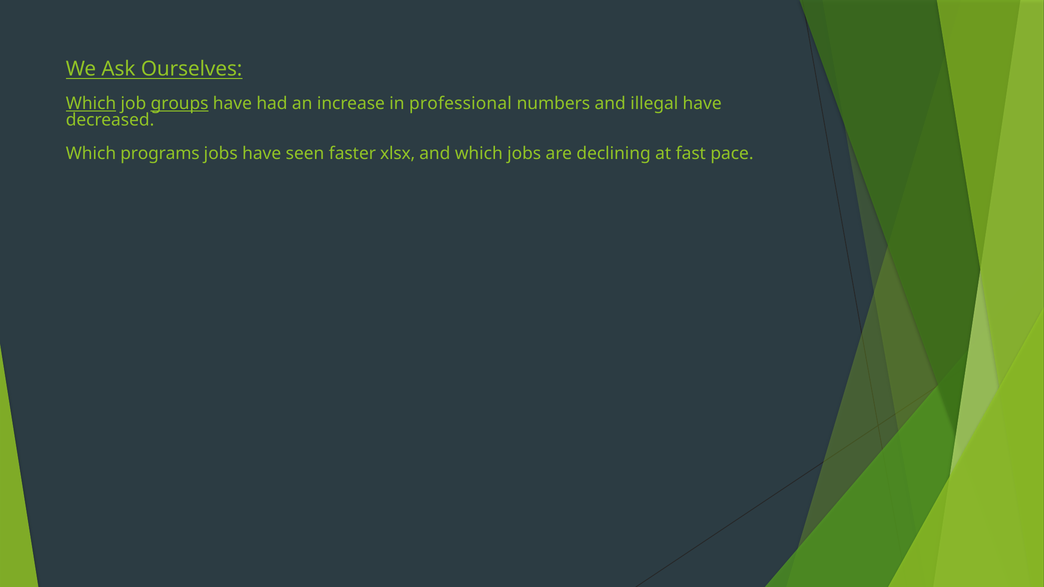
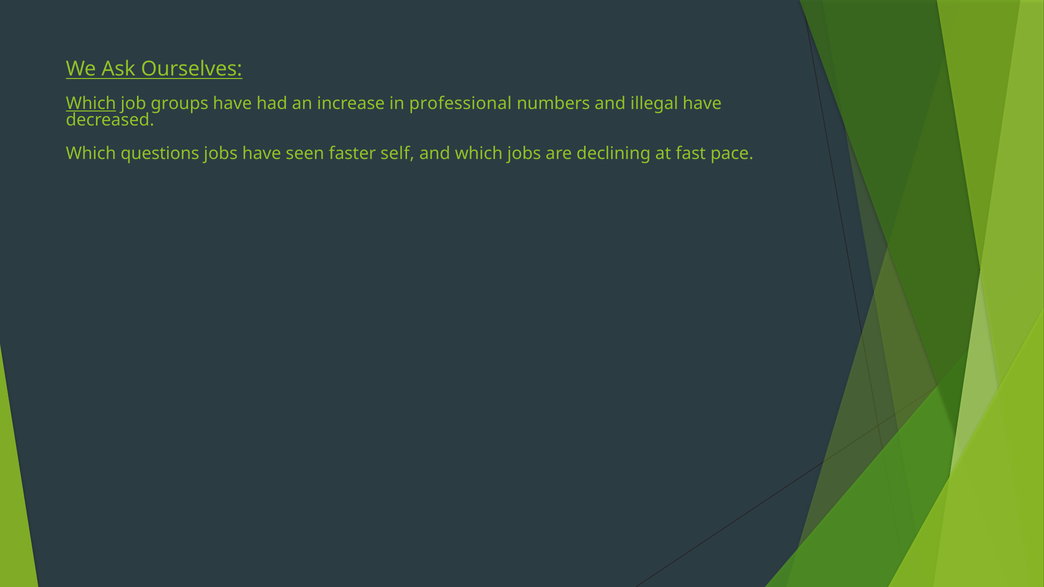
groups underline: present -> none
programs: programs -> questions
xlsx: xlsx -> self
